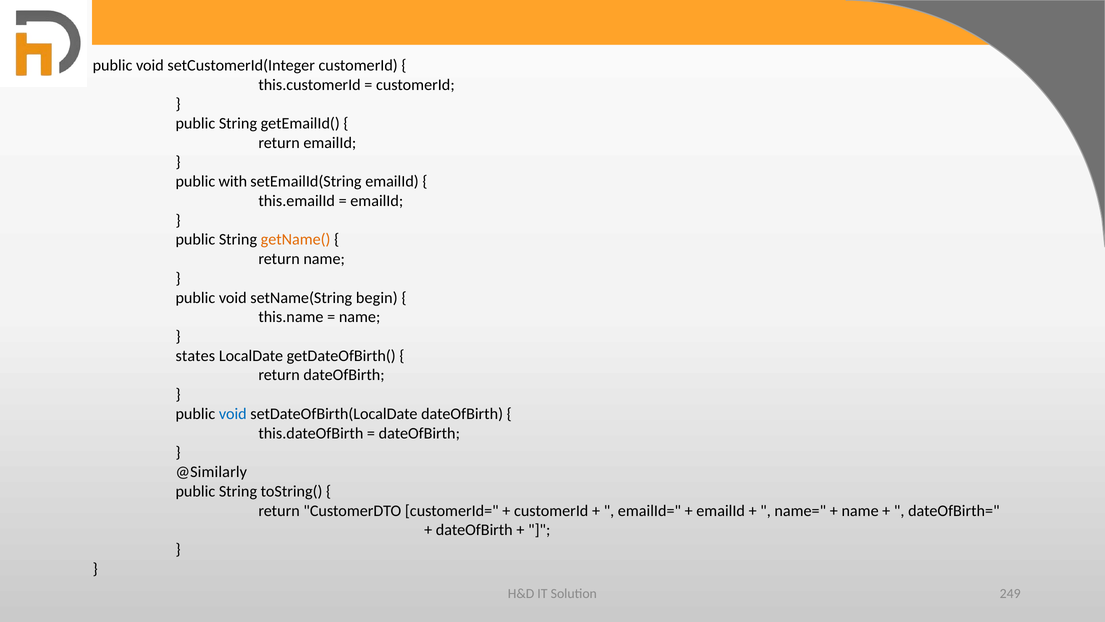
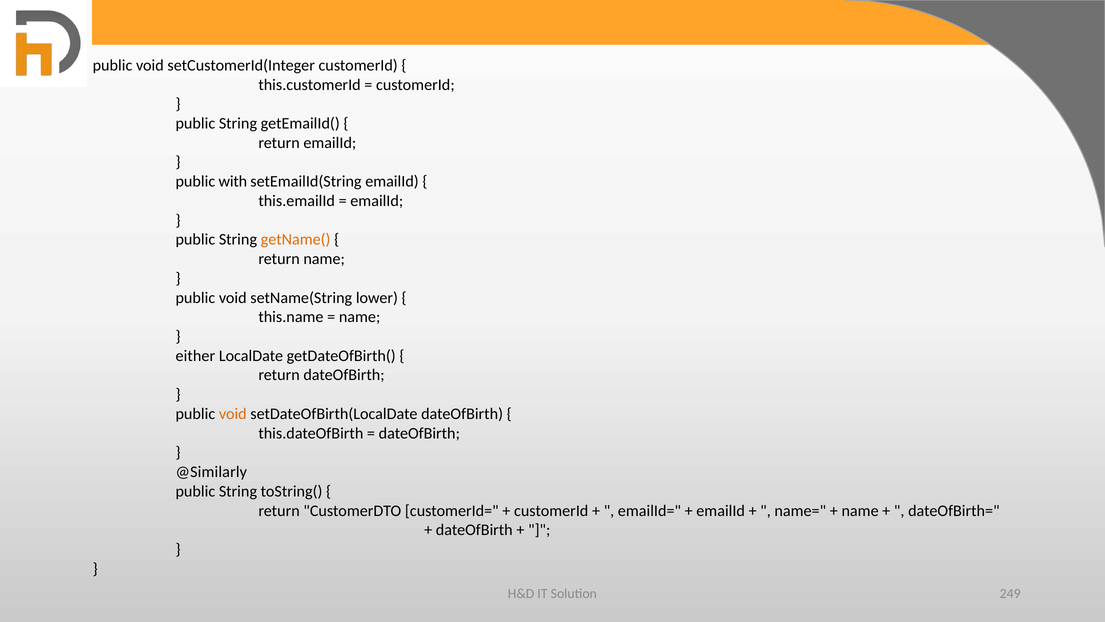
begin: begin -> lower
states: states -> either
void at (233, 414) colour: blue -> orange
